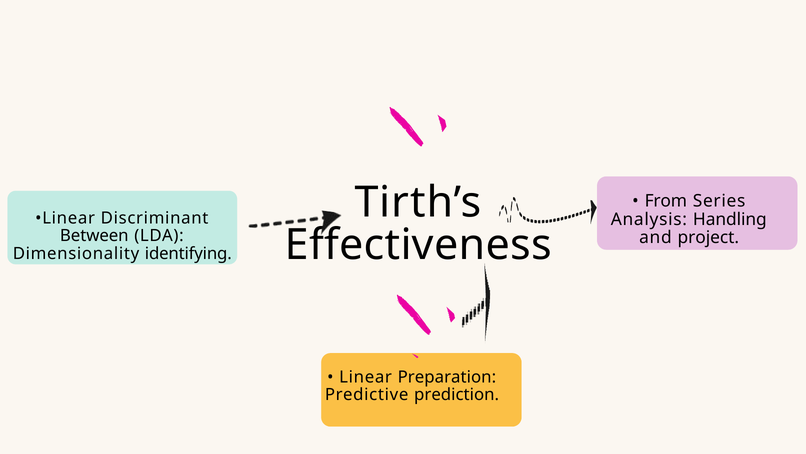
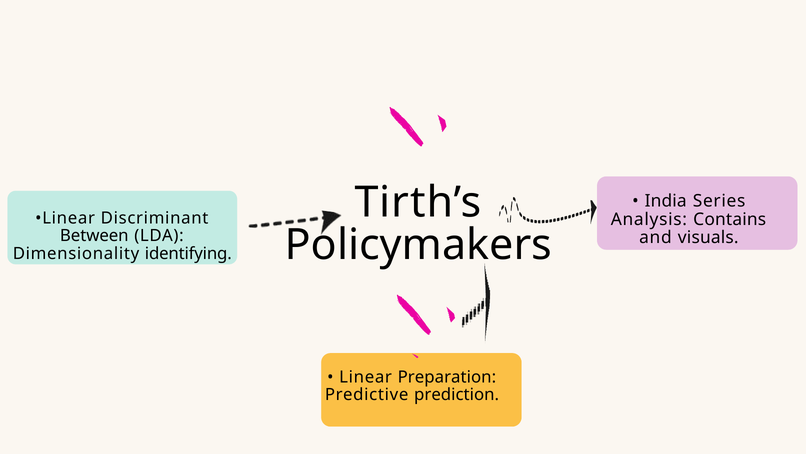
From: From -> India
Handling: Handling -> Contains
project: project -> visuals
Effectiveness: Effectiveness -> Policymakers
